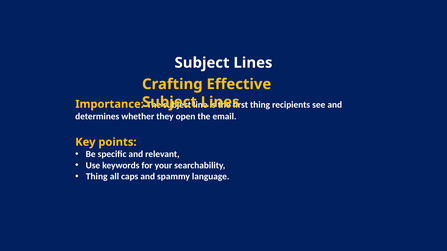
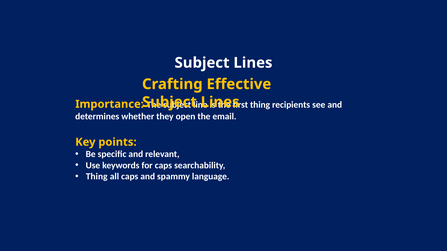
for your: your -> caps
